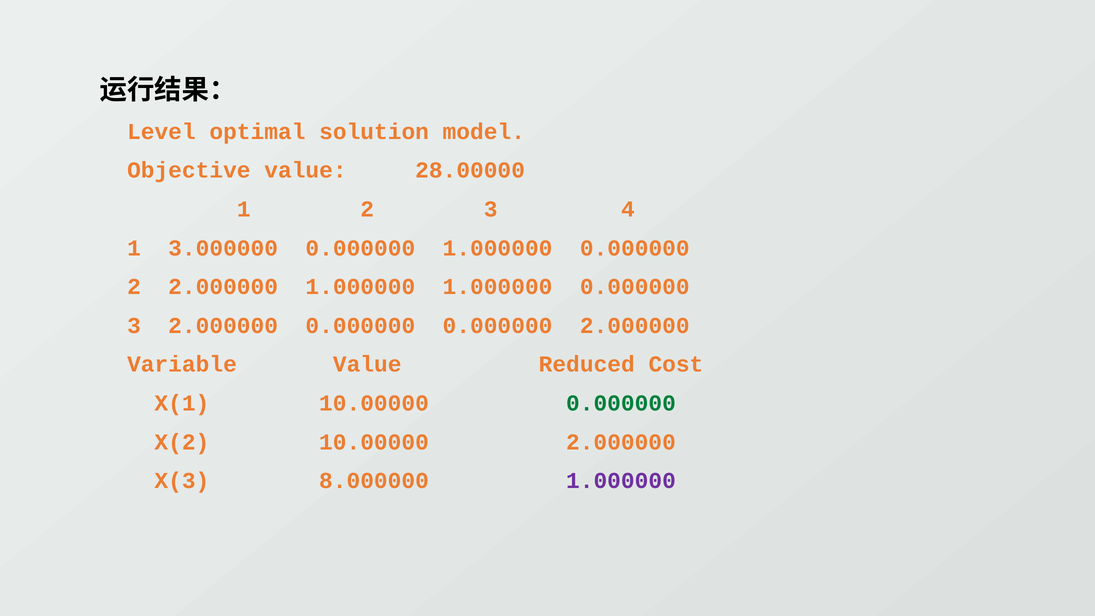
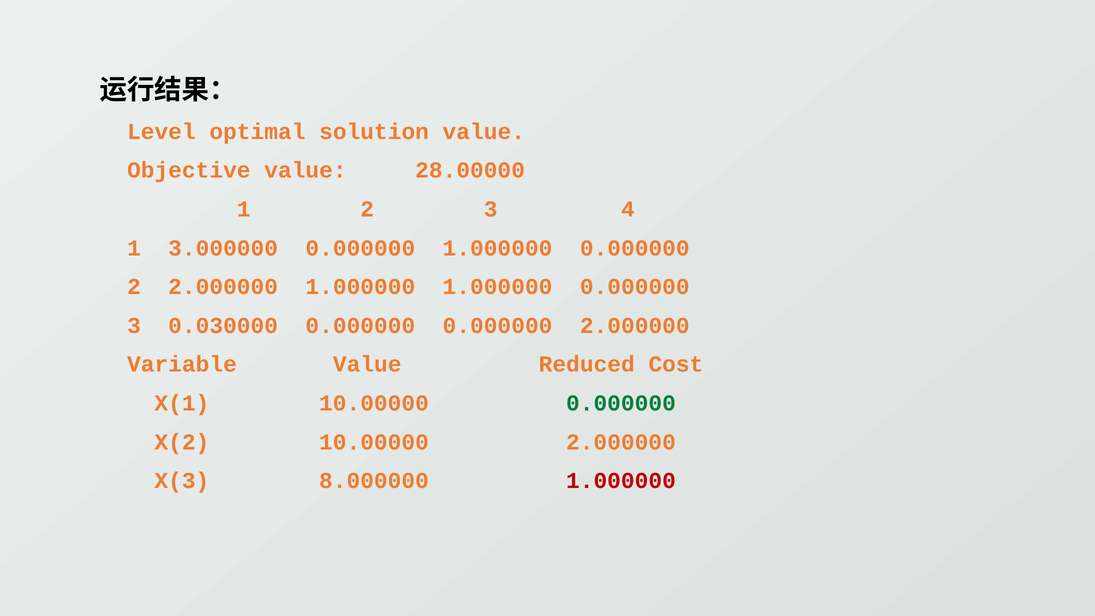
solution model: model -> value
3 2.000000: 2.000000 -> 0.030000
1.000000 at (621, 481) colour: purple -> red
